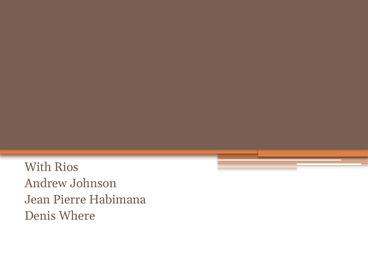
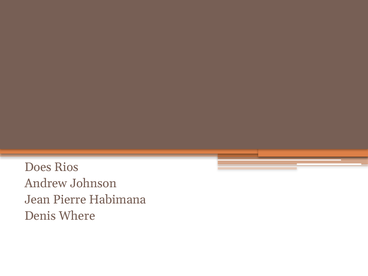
With: With -> Does
